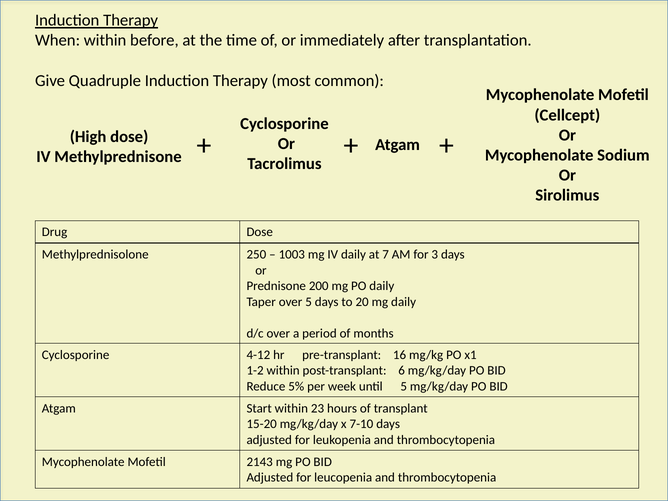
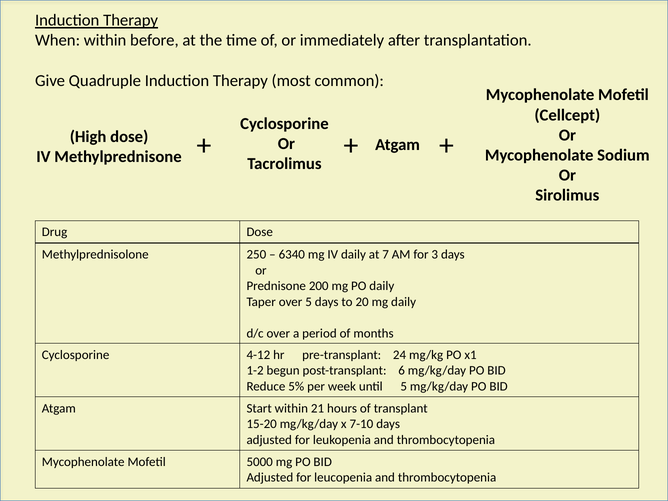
1003: 1003 -> 6340
16: 16 -> 24
1-2 within: within -> begun
23: 23 -> 21
2143: 2143 -> 5000
